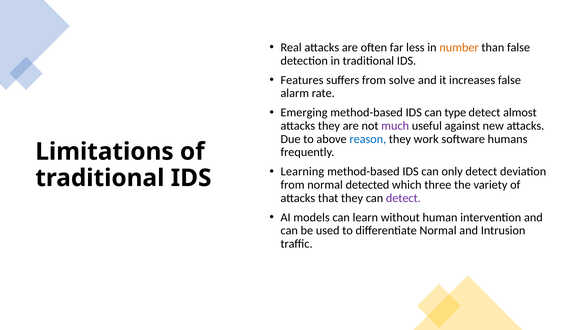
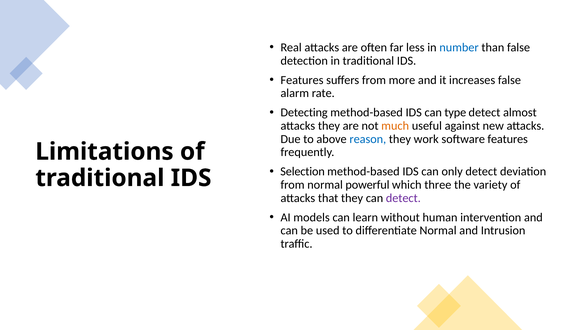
number colour: orange -> blue
solve: solve -> more
Emerging: Emerging -> Detecting
much colour: purple -> orange
software humans: humans -> features
Learning: Learning -> Selection
detected: detected -> powerful
